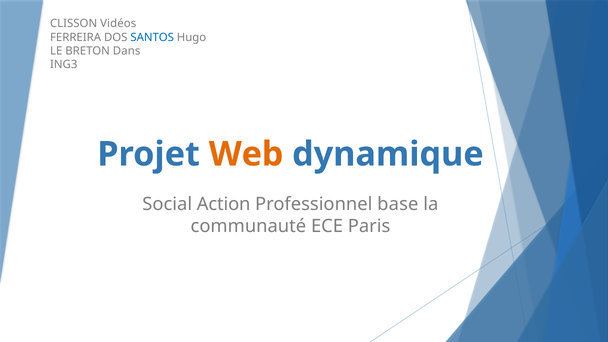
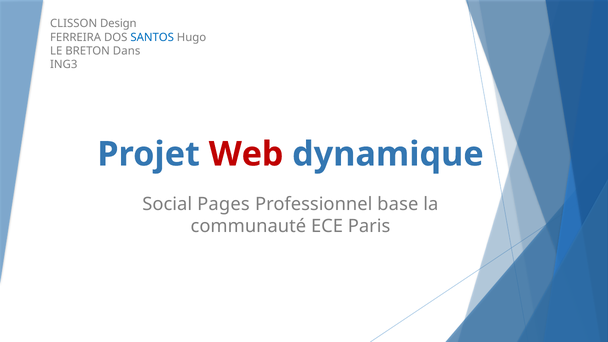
Vidéos: Vidéos -> Design
Web colour: orange -> red
Action: Action -> Pages
